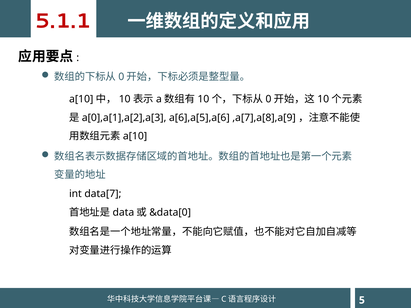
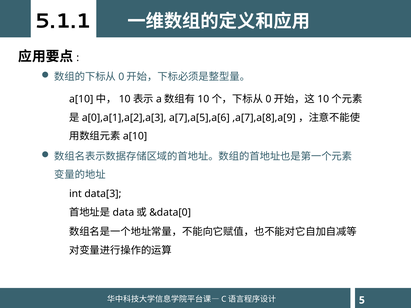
5.1.1 colour: red -> black
a[6],a[5],a[6: a[6],a[5],a[6 -> a[7],a[5],a[6
data[7: data[7 -> data[3
